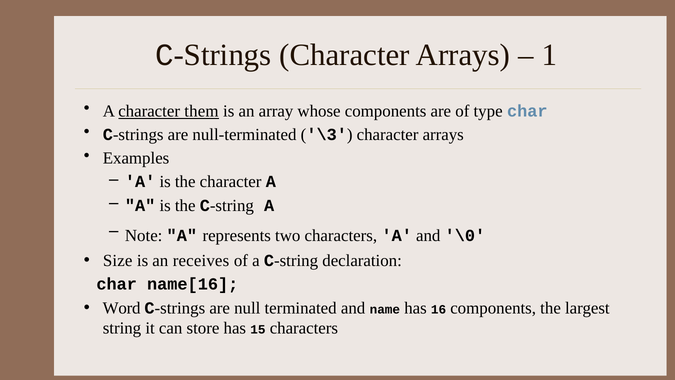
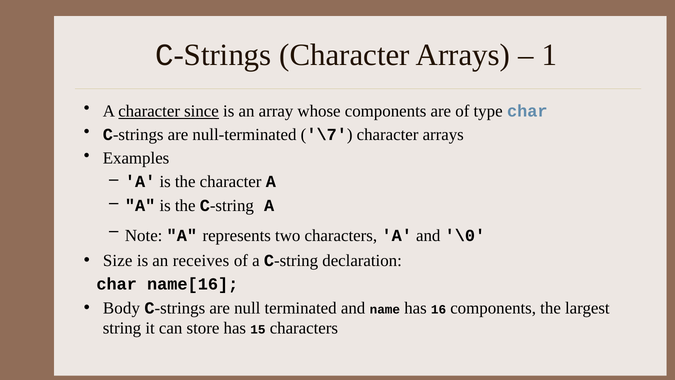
them: them -> since
\3: \3 -> \7
Word: Word -> Body
